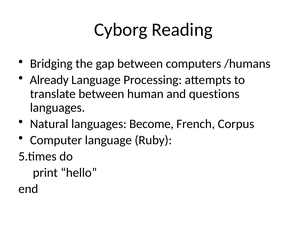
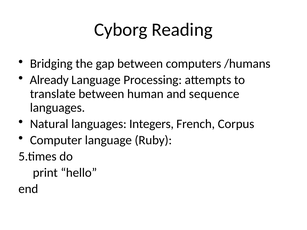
questions: questions -> sequence
Become: Become -> Integers
